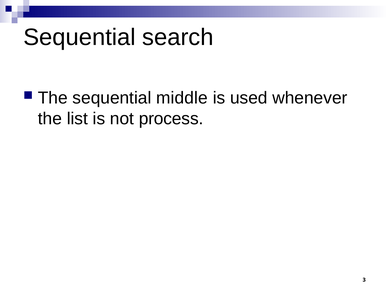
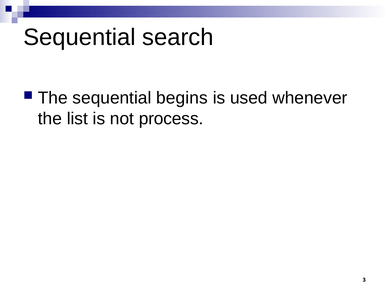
middle: middle -> begins
